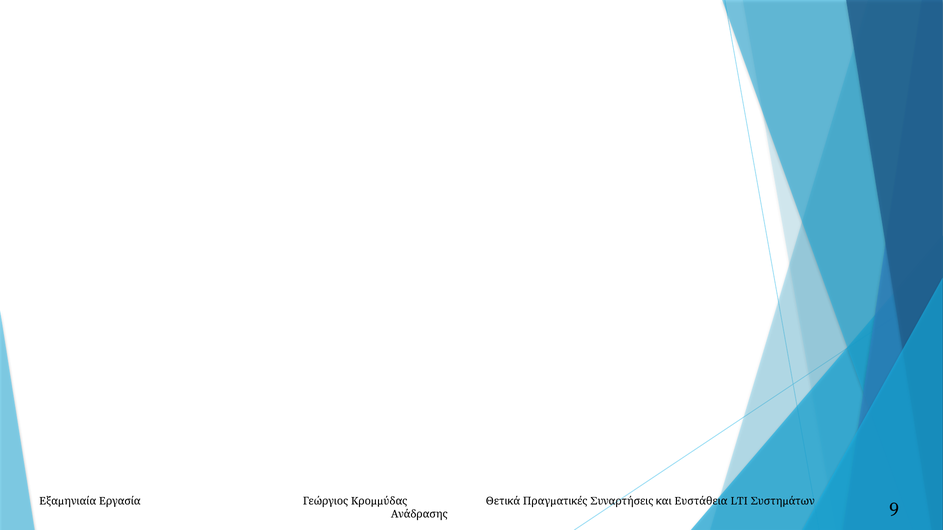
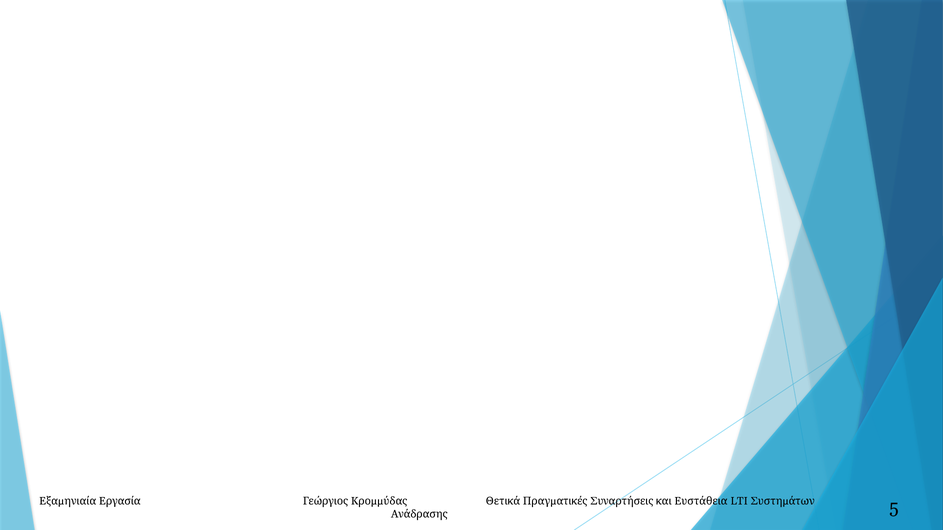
9: 9 -> 5
